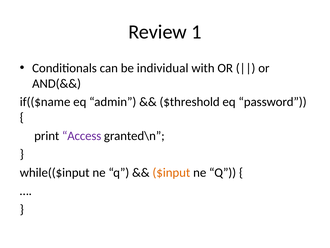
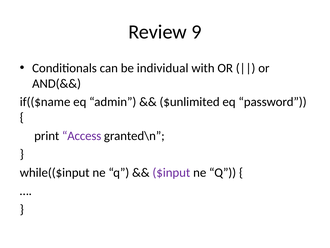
1: 1 -> 9
$threshold: $threshold -> $unlimited
$input colour: orange -> purple
